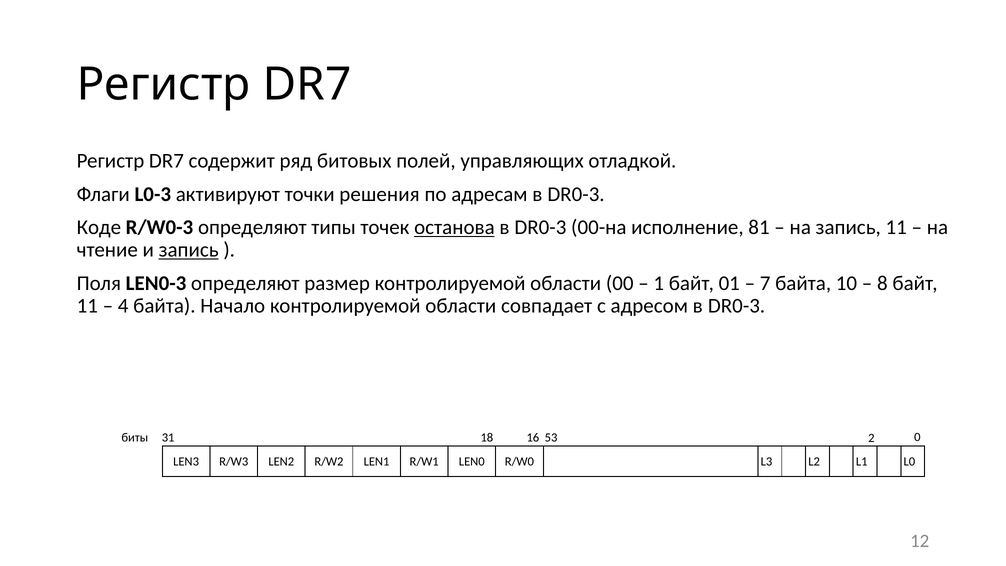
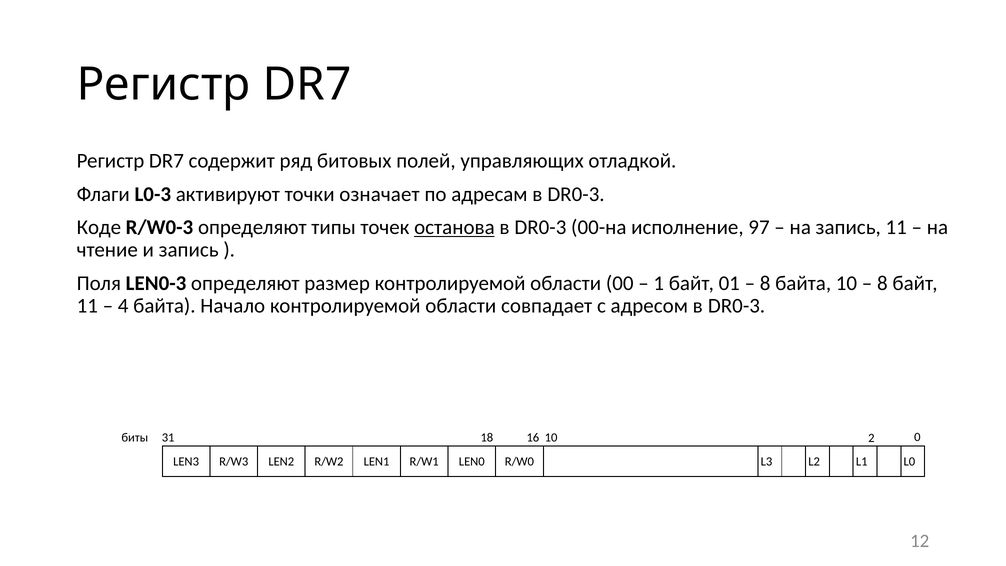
решения: решения -> означает
81: 81 -> 97
запись at (189, 250) underline: present -> none
7 at (765, 283): 7 -> 8
16 53: 53 -> 10
